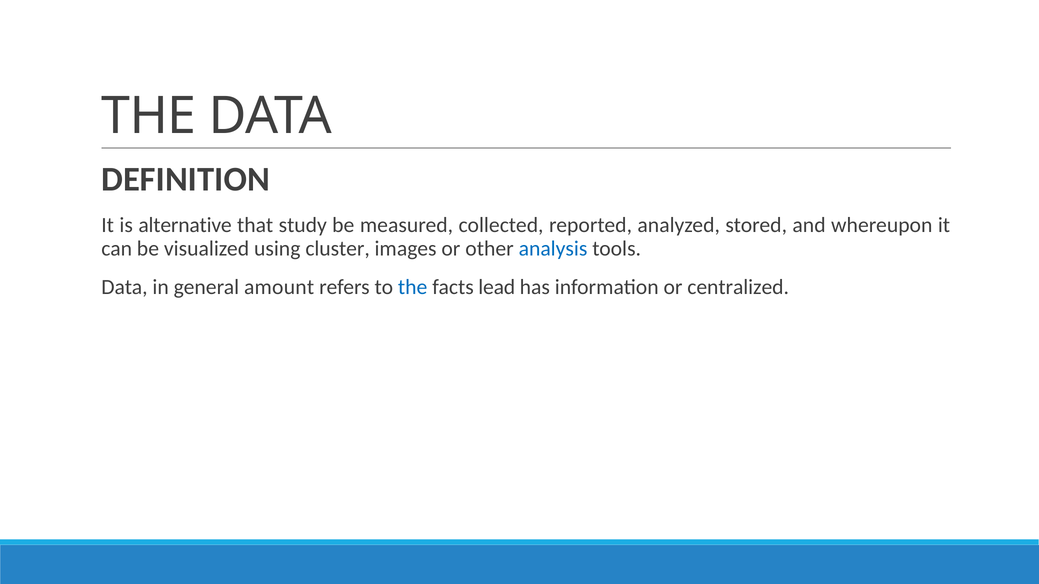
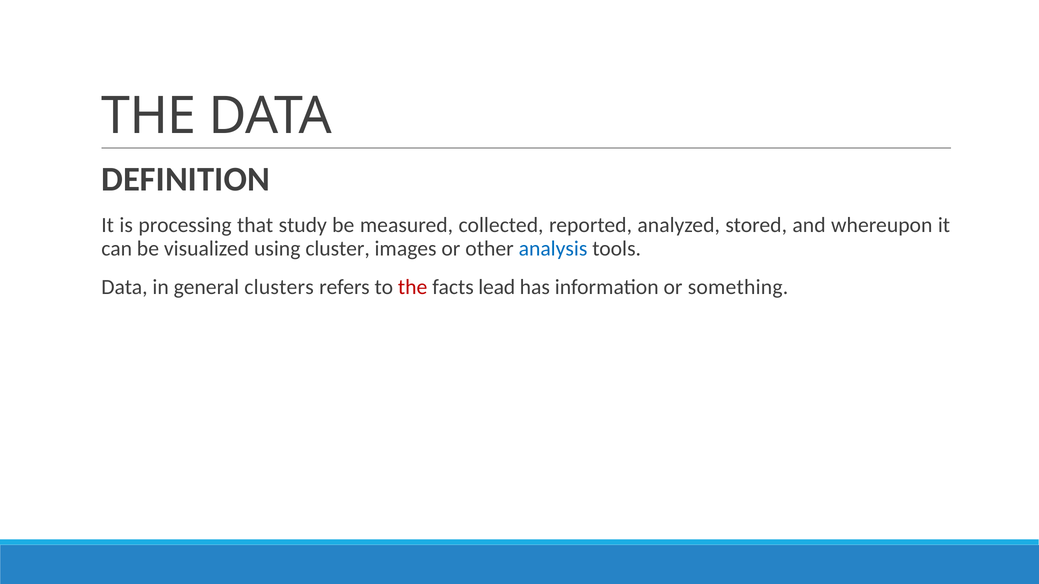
alternative: alternative -> processing
amount: amount -> clusters
the at (413, 287) colour: blue -> red
centralized: centralized -> something
